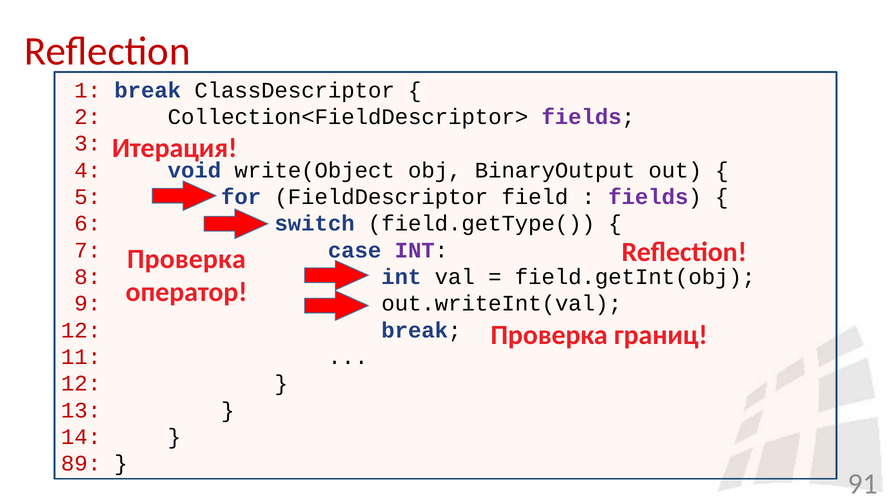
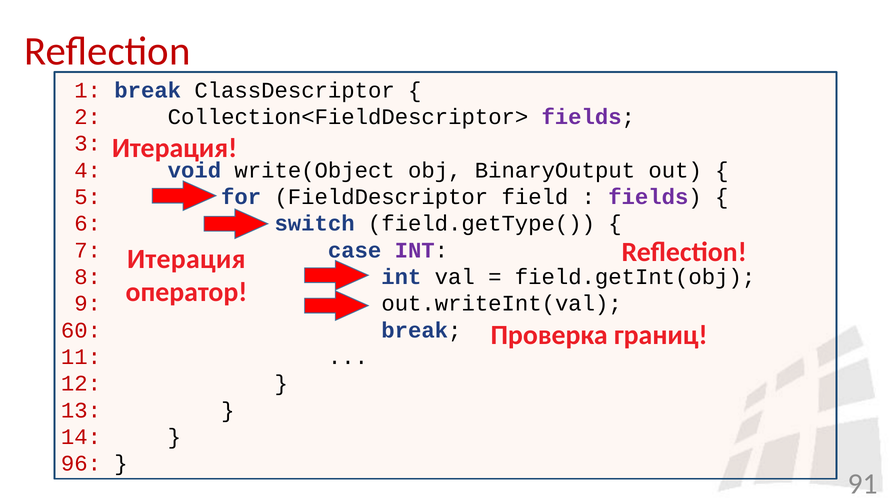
Проверка at (186, 259): Проверка -> Итерация
12 at (81, 331): 12 -> 60
89: 89 -> 96
